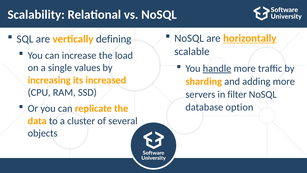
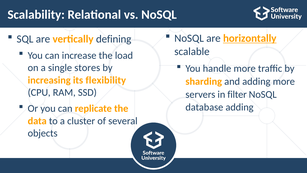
handle underline: present -> none
values: values -> stores
increased: increased -> flexibility
database option: option -> adding
